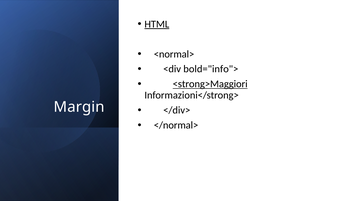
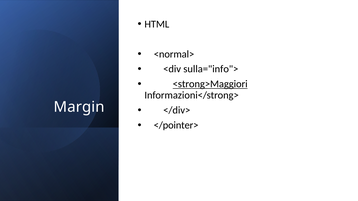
HTML underline: present -> none
bold="info">: bold="info"> -> sulla="info">
</normal>: </normal> -> </pointer>
